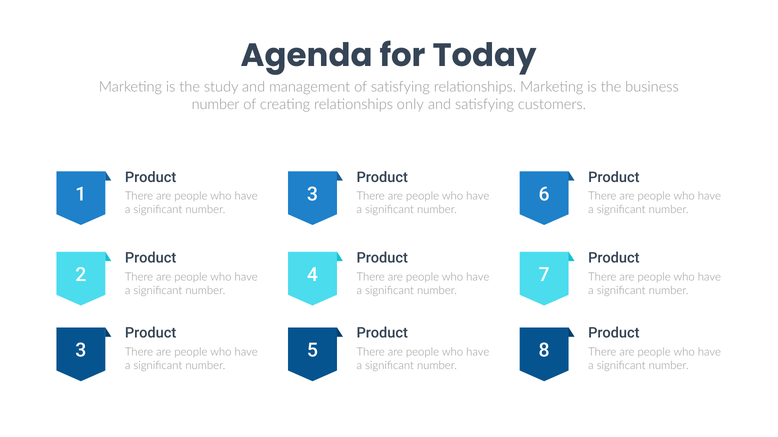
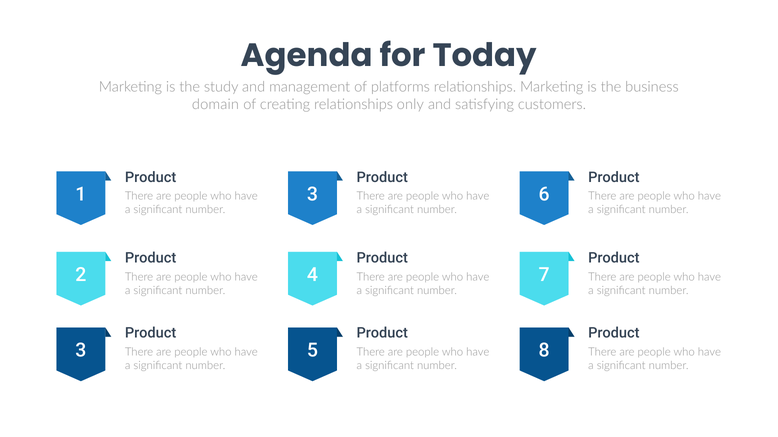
of satisfying: satisfying -> platforms
number at (216, 105): number -> domain
